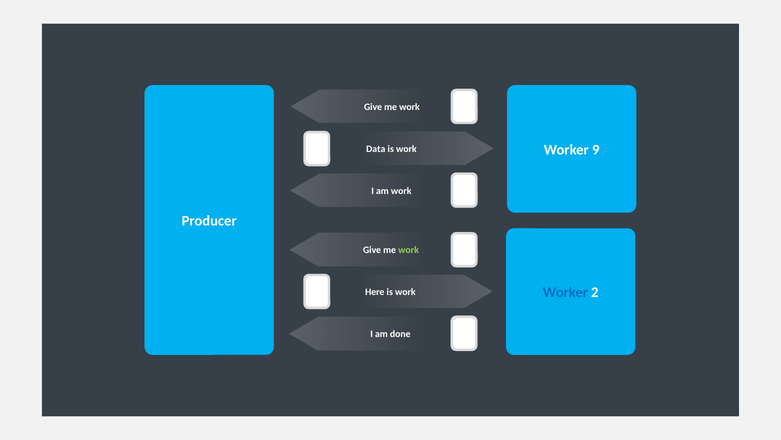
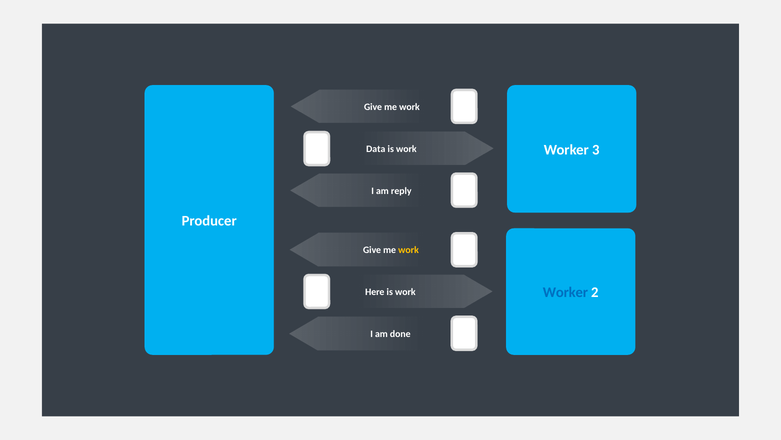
Worker 9: 9 -> 3
am work: work -> reply
work at (409, 250) colour: light green -> yellow
